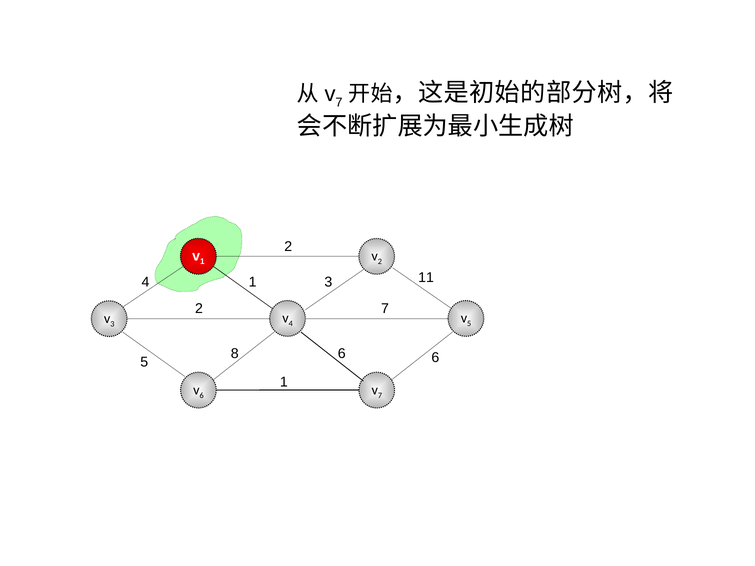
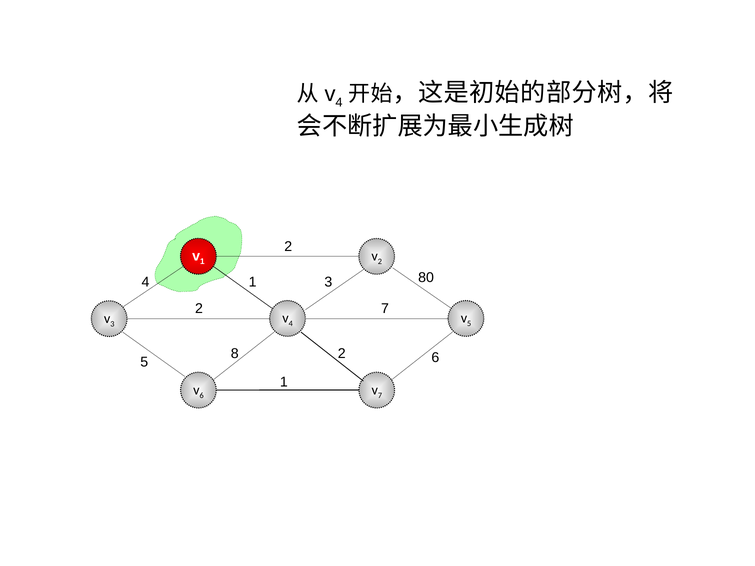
7 at (339, 103): 7 -> 4
11: 11 -> 80
8 6: 6 -> 2
